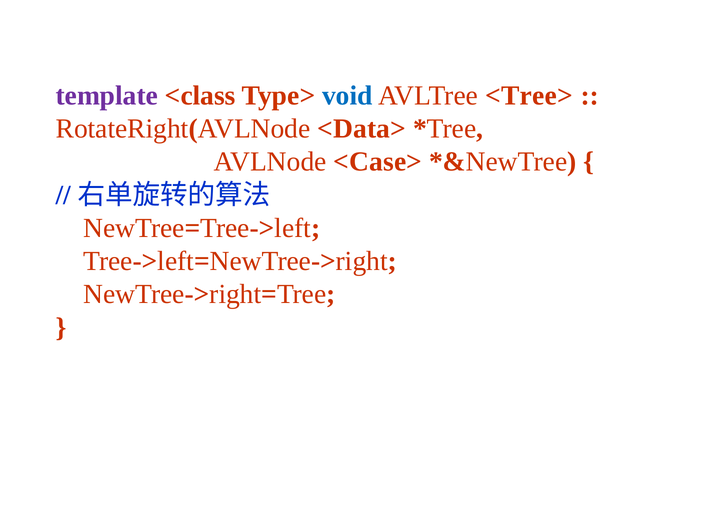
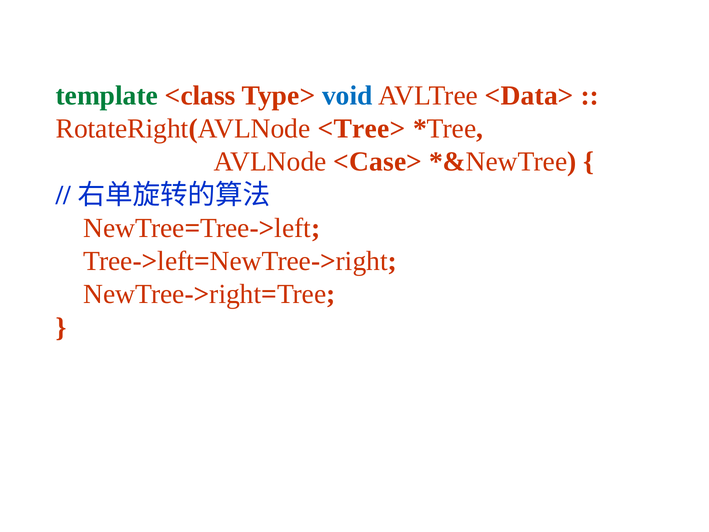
template colour: purple -> green
<Tree>: <Tree> -> <Data>
<Data>: <Data> -> <Tree>
